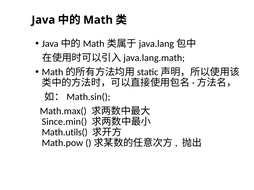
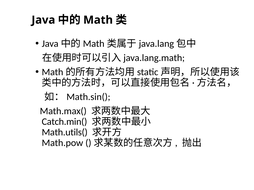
Since.min(: Since.min( -> Catch.min(
